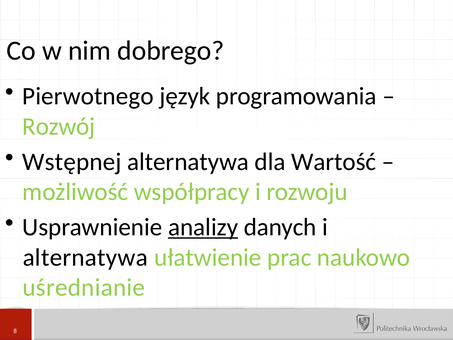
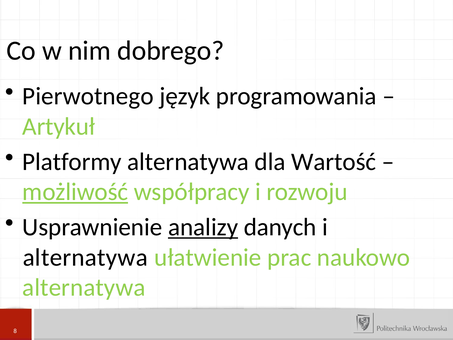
Rozwój: Rozwój -> Artykuł
Wstępnej: Wstępnej -> Platformy
możliwość underline: none -> present
uśrednianie at (84, 287): uśrednianie -> alternatywa
